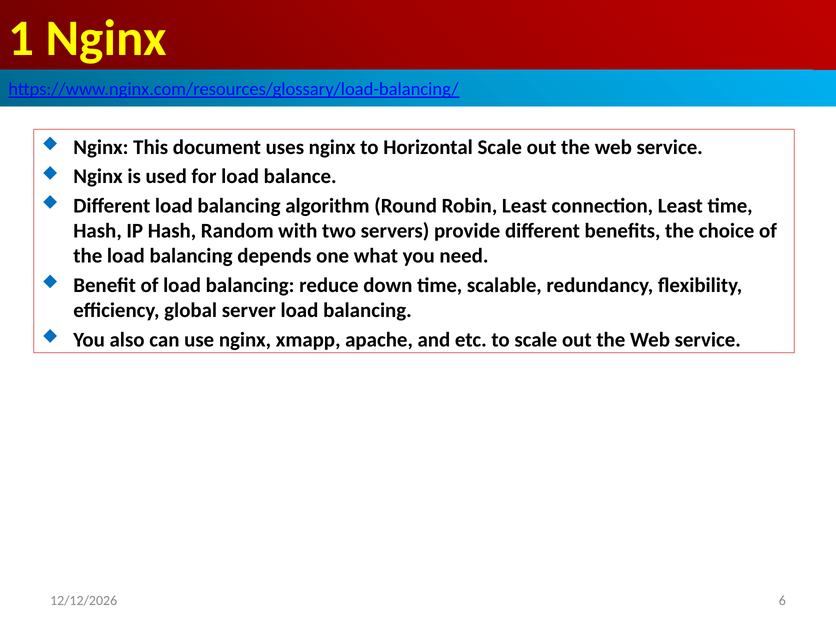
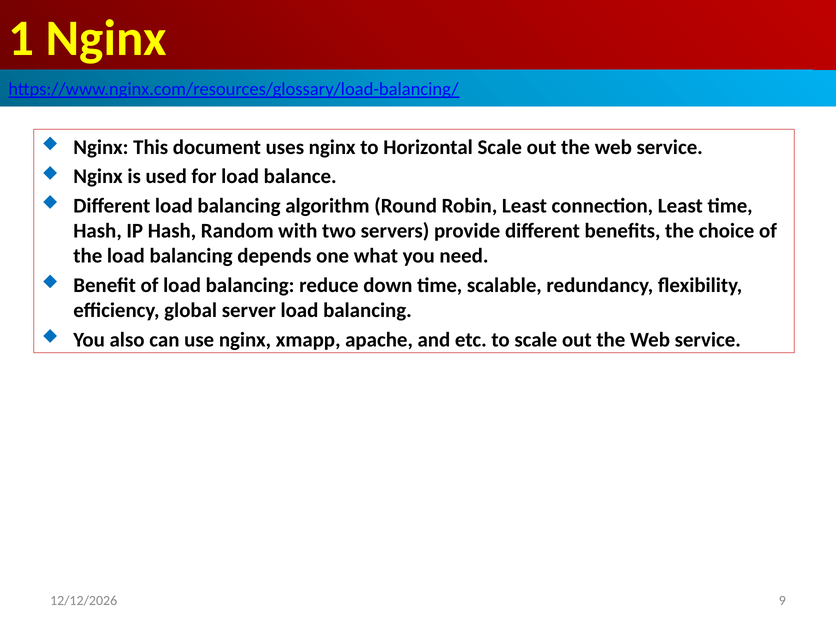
6: 6 -> 9
